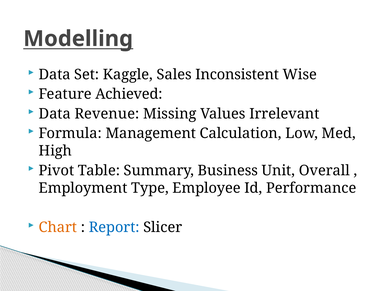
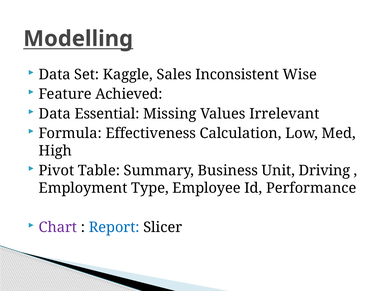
Revenue: Revenue -> Essential
Management: Management -> Effectiveness
Overall: Overall -> Driving
Chart colour: orange -> purple
